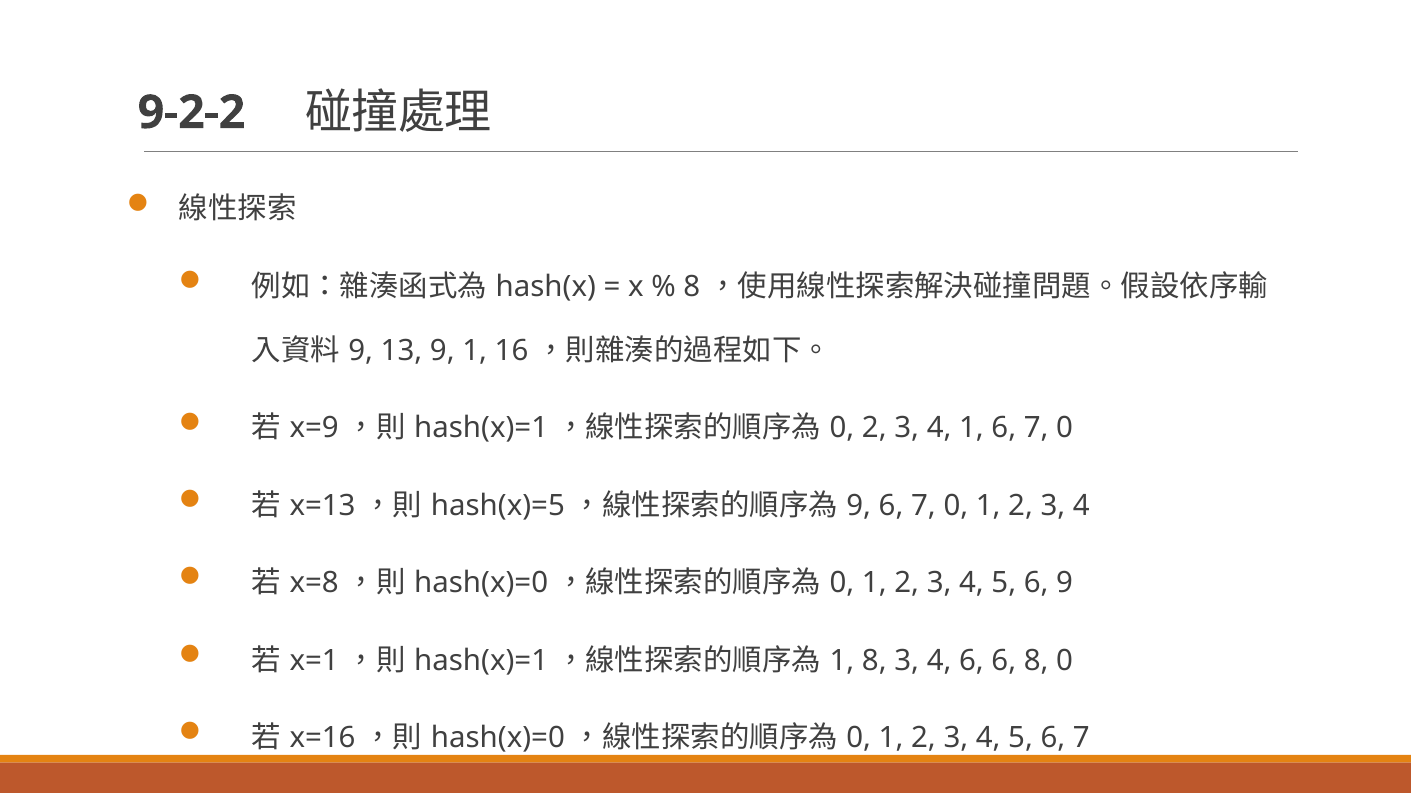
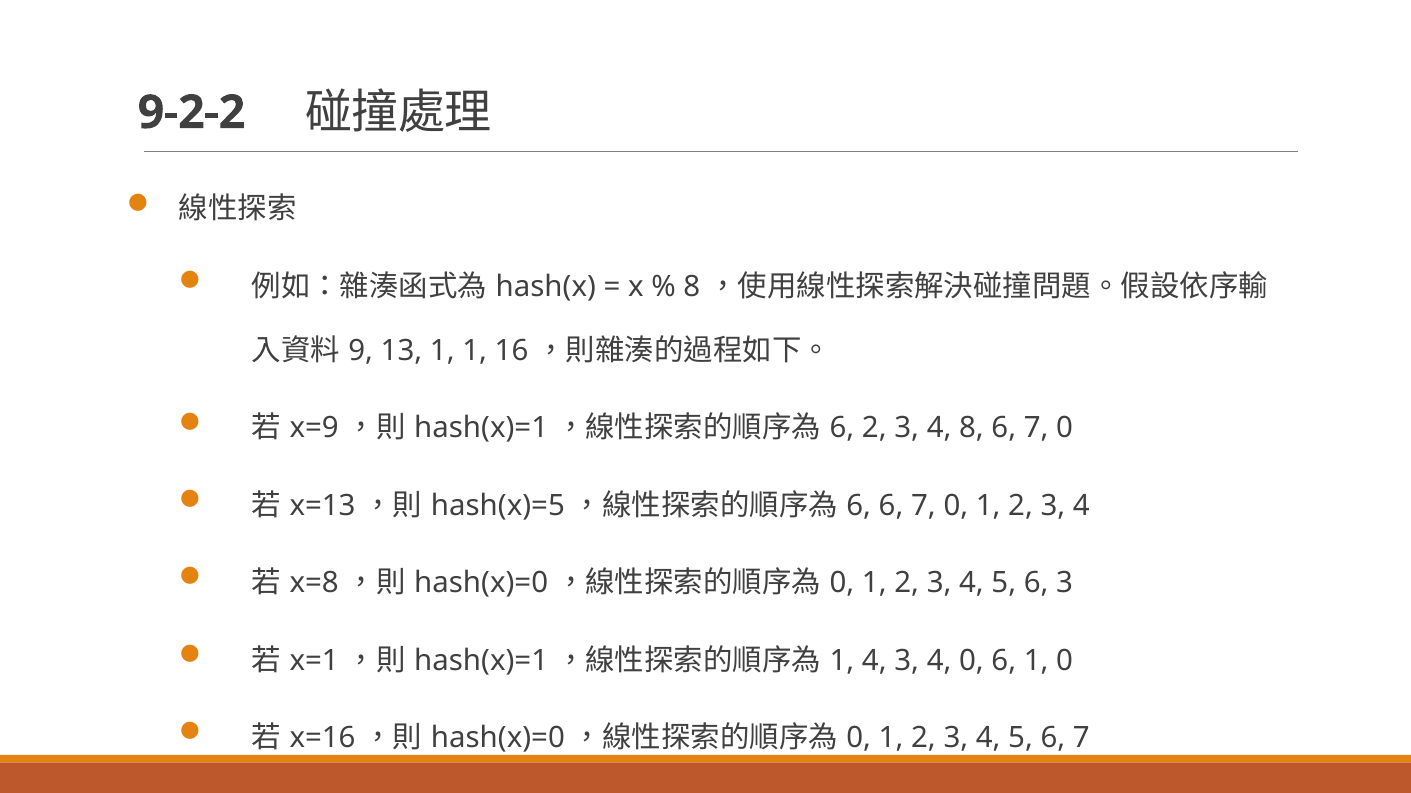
13 9: 9 -> 1
0 at (842, 429): 0 -> 6
4 1: 1 -> 8
9 at (859, 506): 9 -> 6
6 9: 9 -> 3
1 8: 8 -> 4
4 6: 6 -> 0
6 8: 8 -> 1
